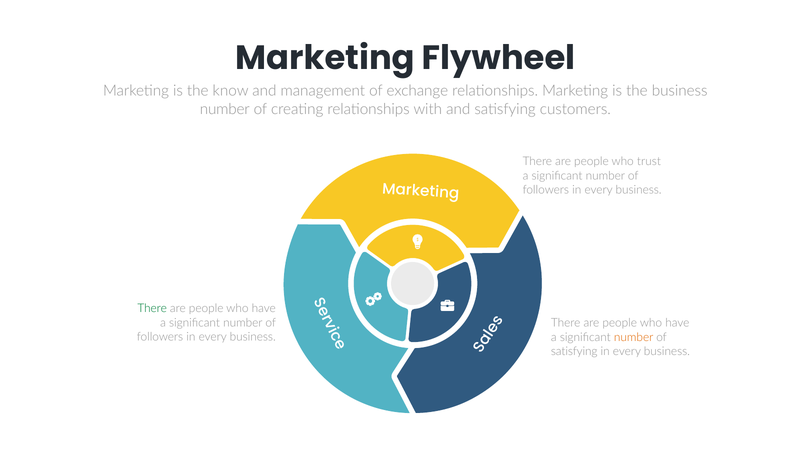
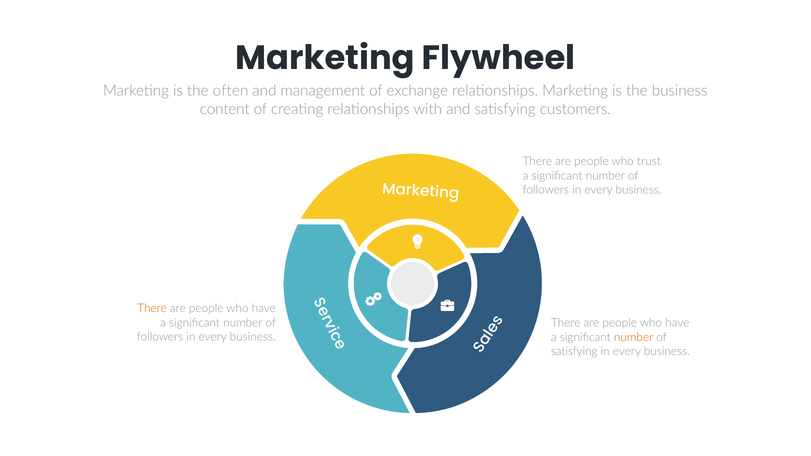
know: know -> often
number at (225, 109): number -> content
There at (152, 309) colour: green -> orange
